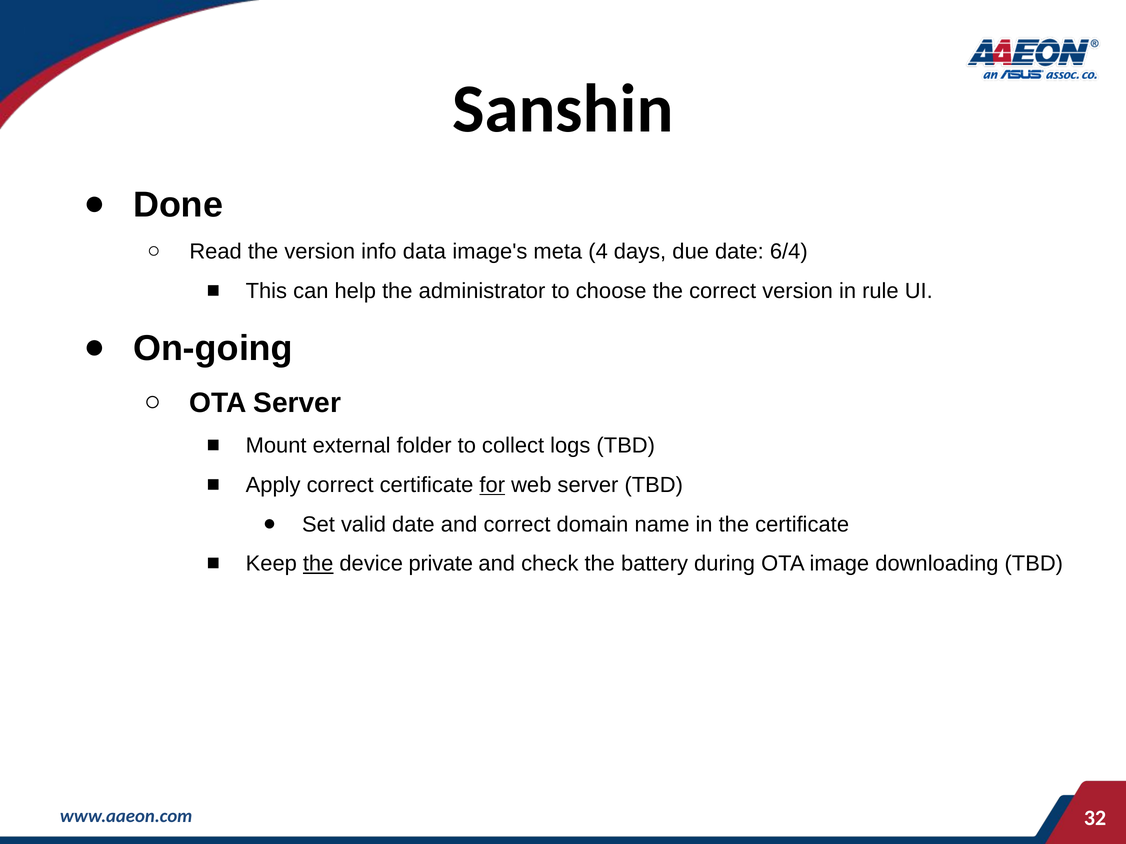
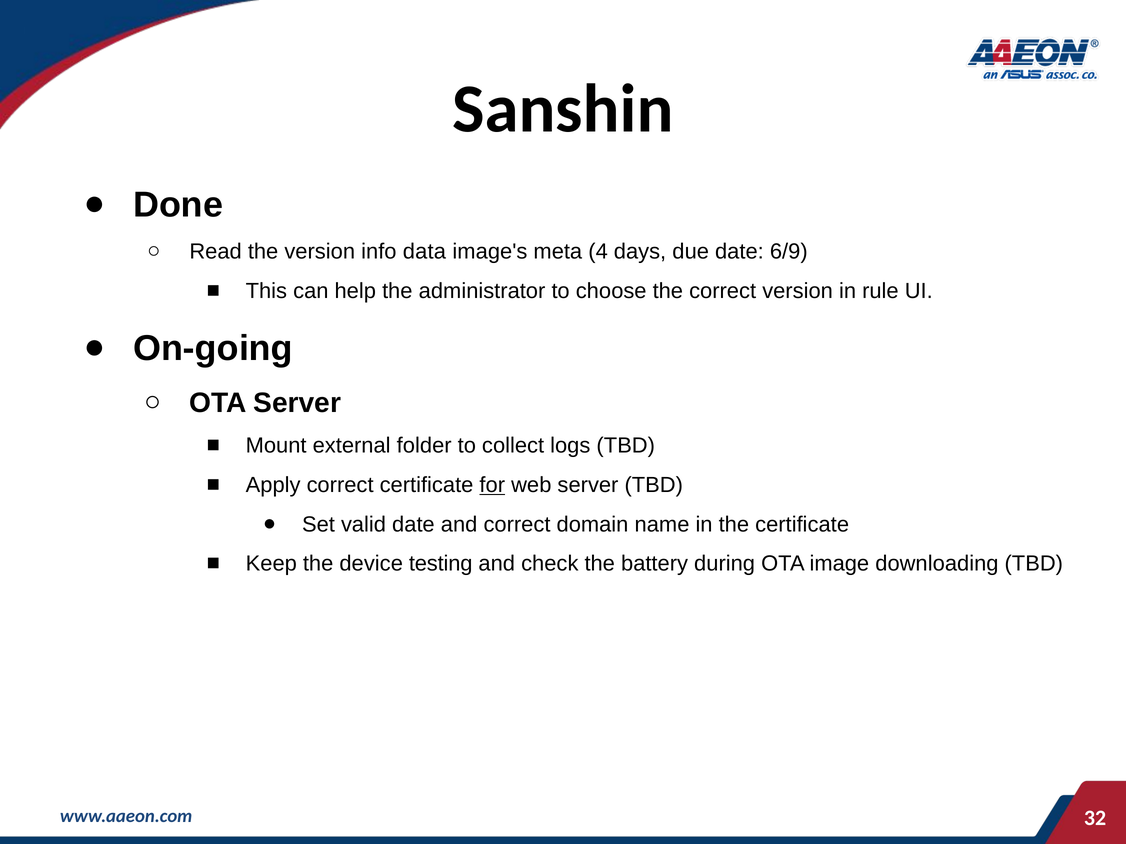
6/4: 6/4 -> 6/9
the at (318, 564) underline: present -> none
private: private -> testing
